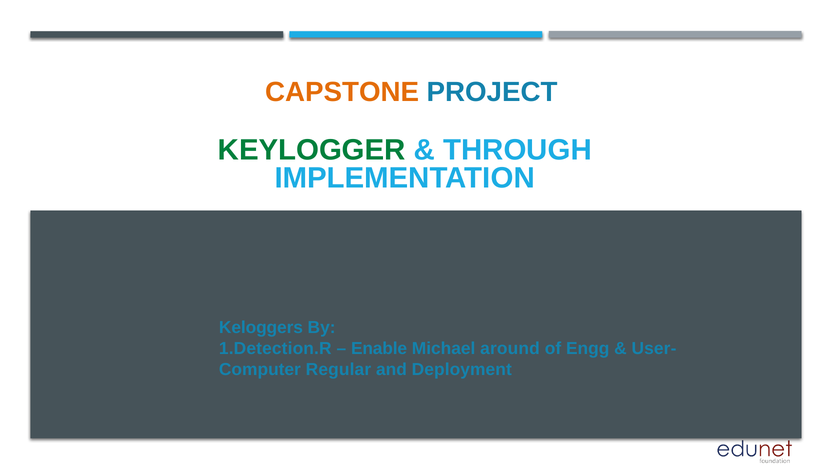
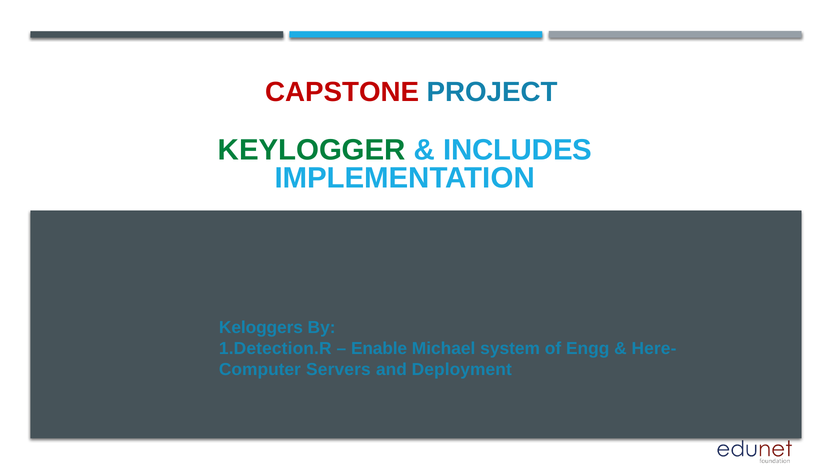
CAPSTONE colour: orange -> red
THROUGH: THROUGH -> INCLUDES
around: around -> system
User-: User- -> Here-
Regular: Regular -> Servers
